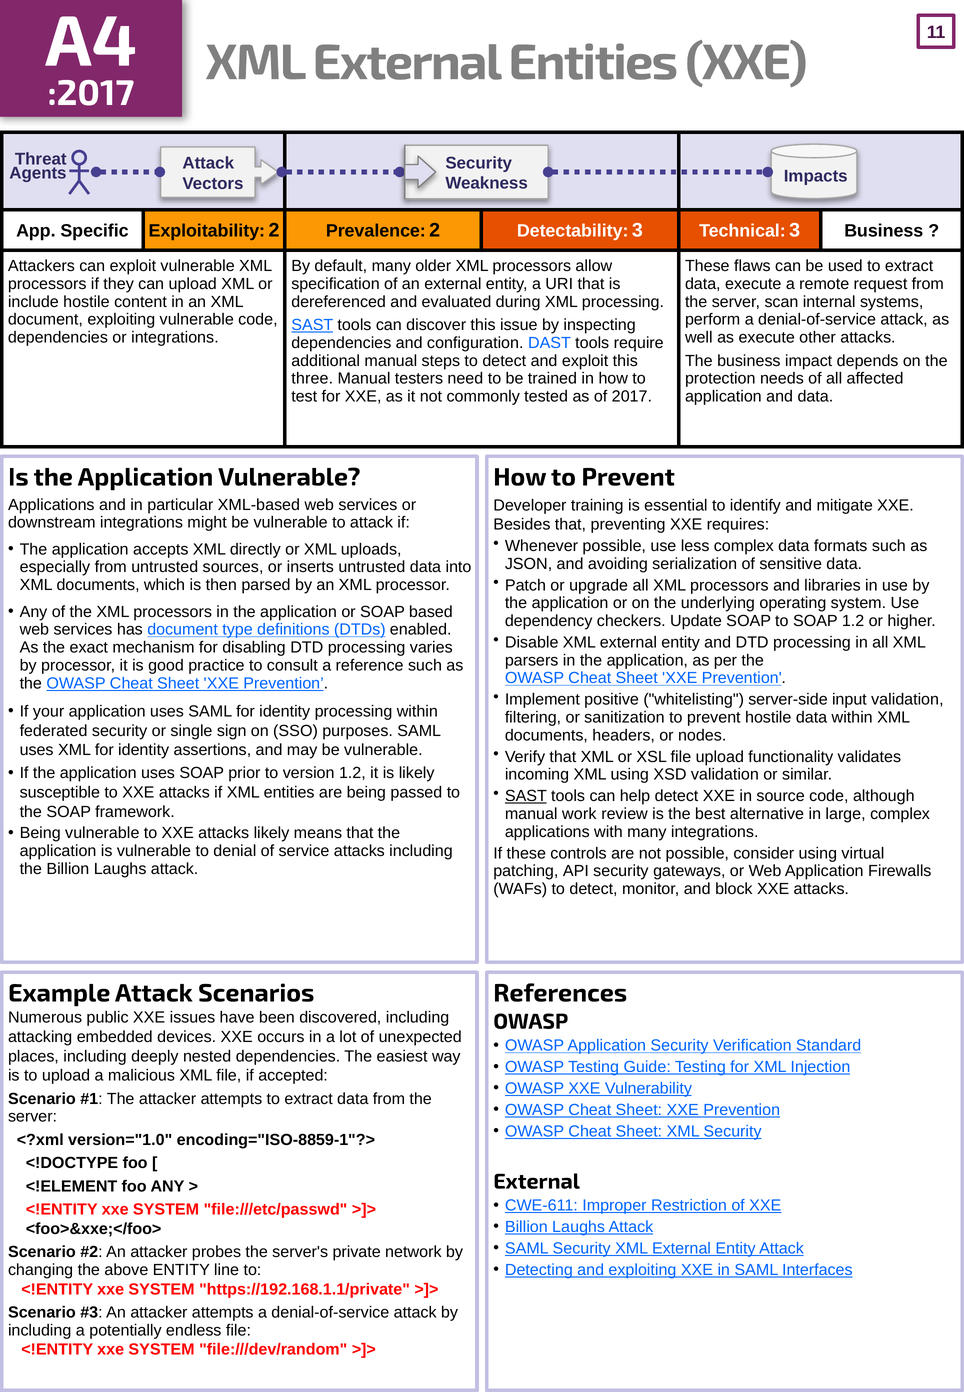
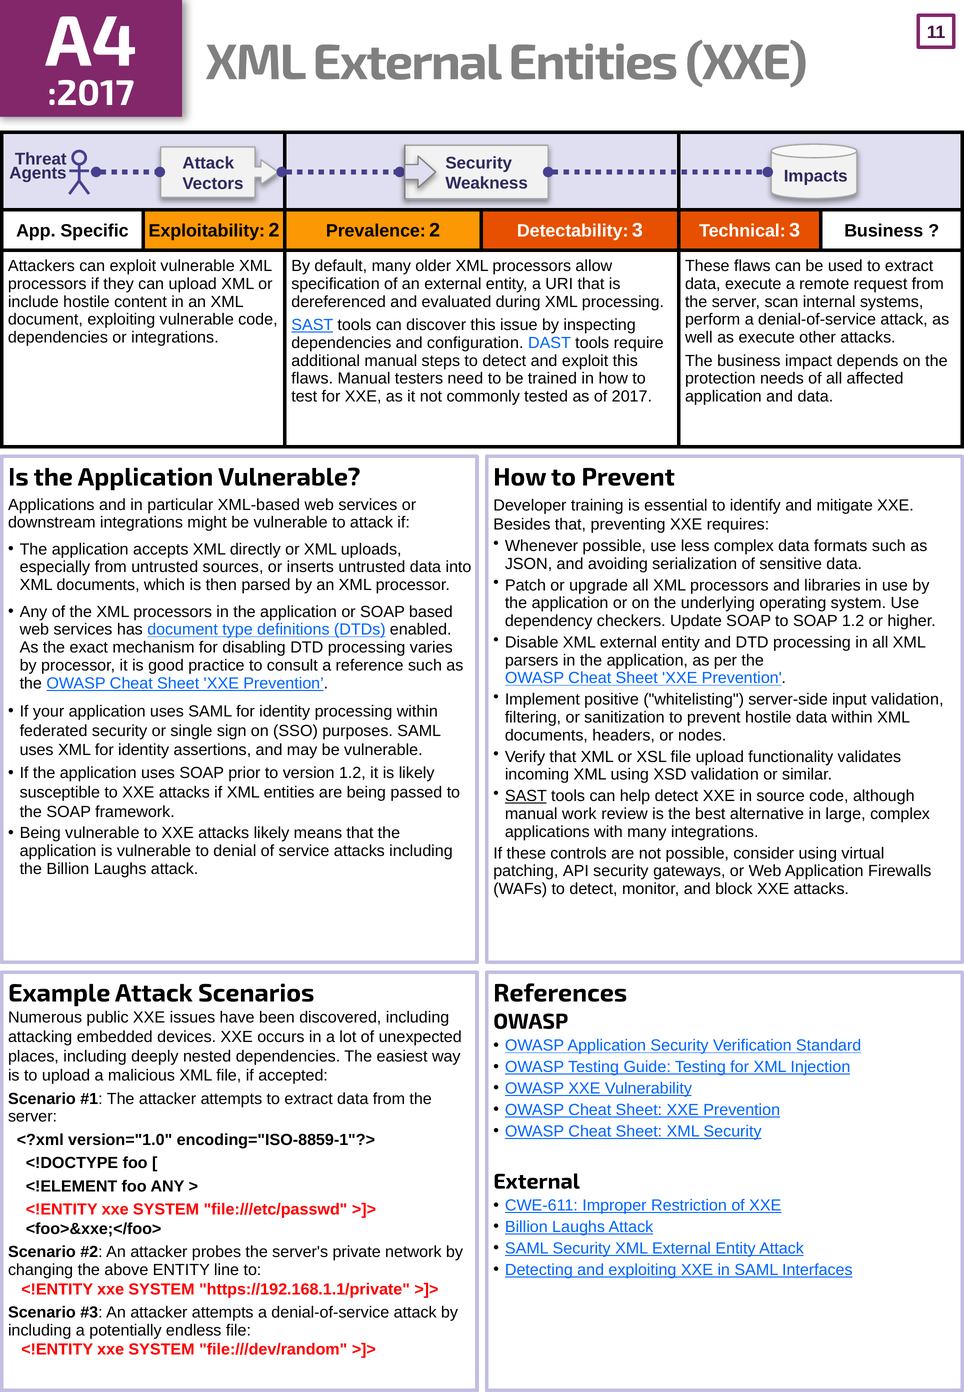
three at (312, 379): three -> flaws
